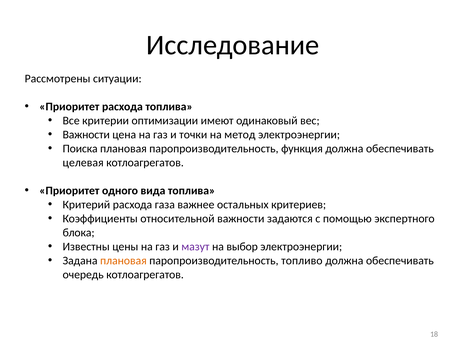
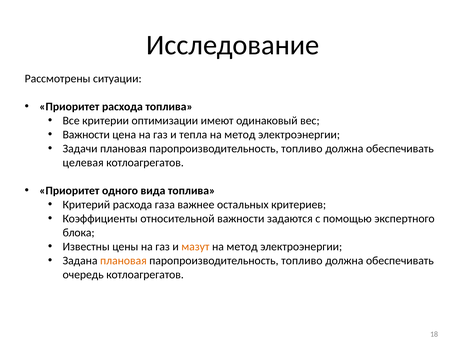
точки: точки -> тепла
Поиска: Поиска -> Задачи
функция at (302, 148): функция -> топливо
мазут colour: purple -> orange
выбор at (242, 246): выбор -> метод
